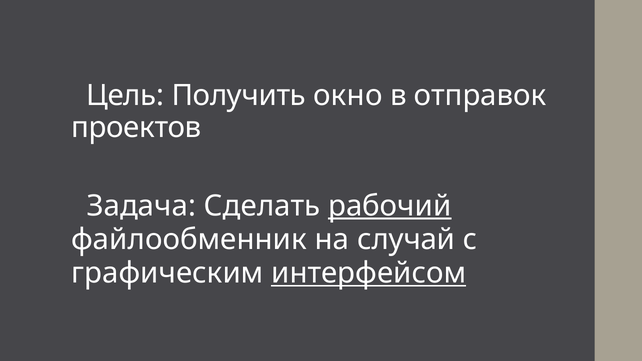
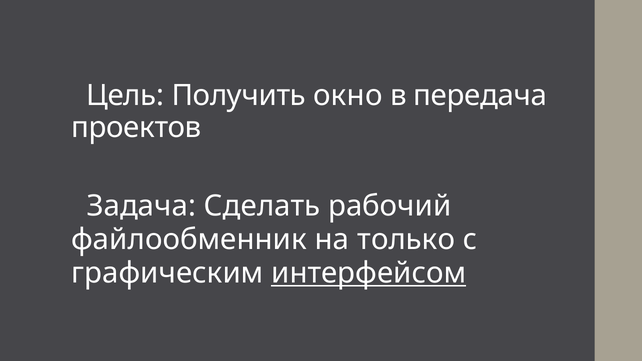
отправок: отправок -> передача
рабочий underline: present -> none
случай: случай -> только
